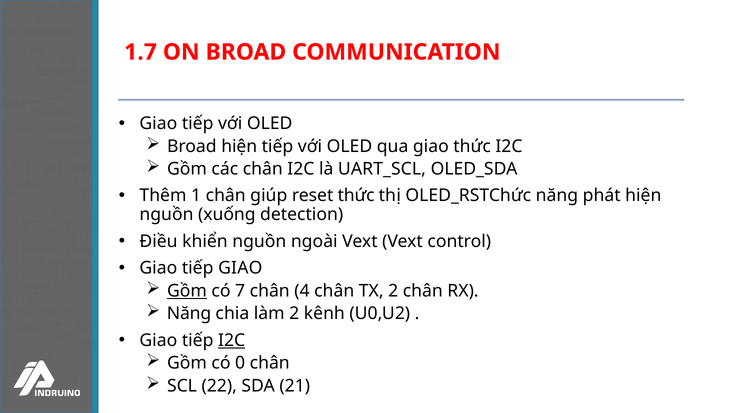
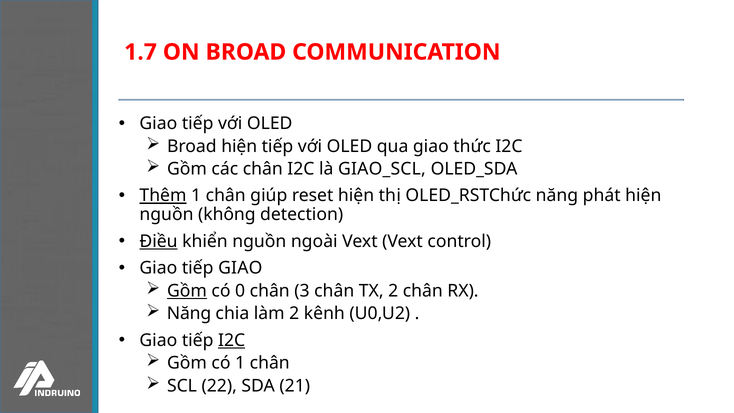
UART_SCL: UART_SCL -> GIAO_SCL
Thêm underline: none -> present
reset thức: thức -> hiện
xuống: xuống -> không
Điều underline: none -> present
7: 7 -> 0
4: 4 -> 3
có 0: 0 -> 1
